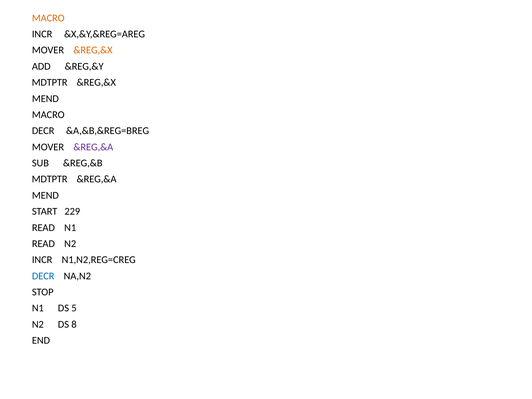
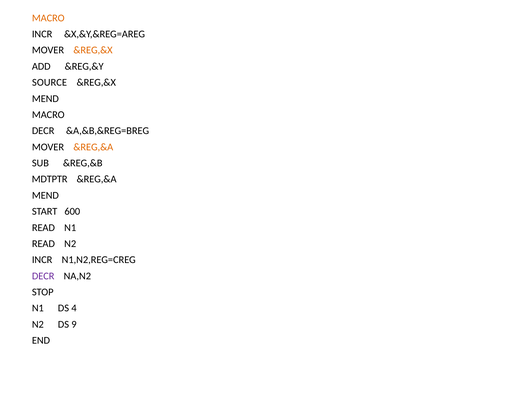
MDTPTR at (50, 82): MDTPTR -> SOURCE
&REG,&A at (93, 147) colour: purple -> orange
229: 229 -> 600
DECR at (43, 276) colour: blue -> purple
5: 5 -> 4
8: 8 -> 9
